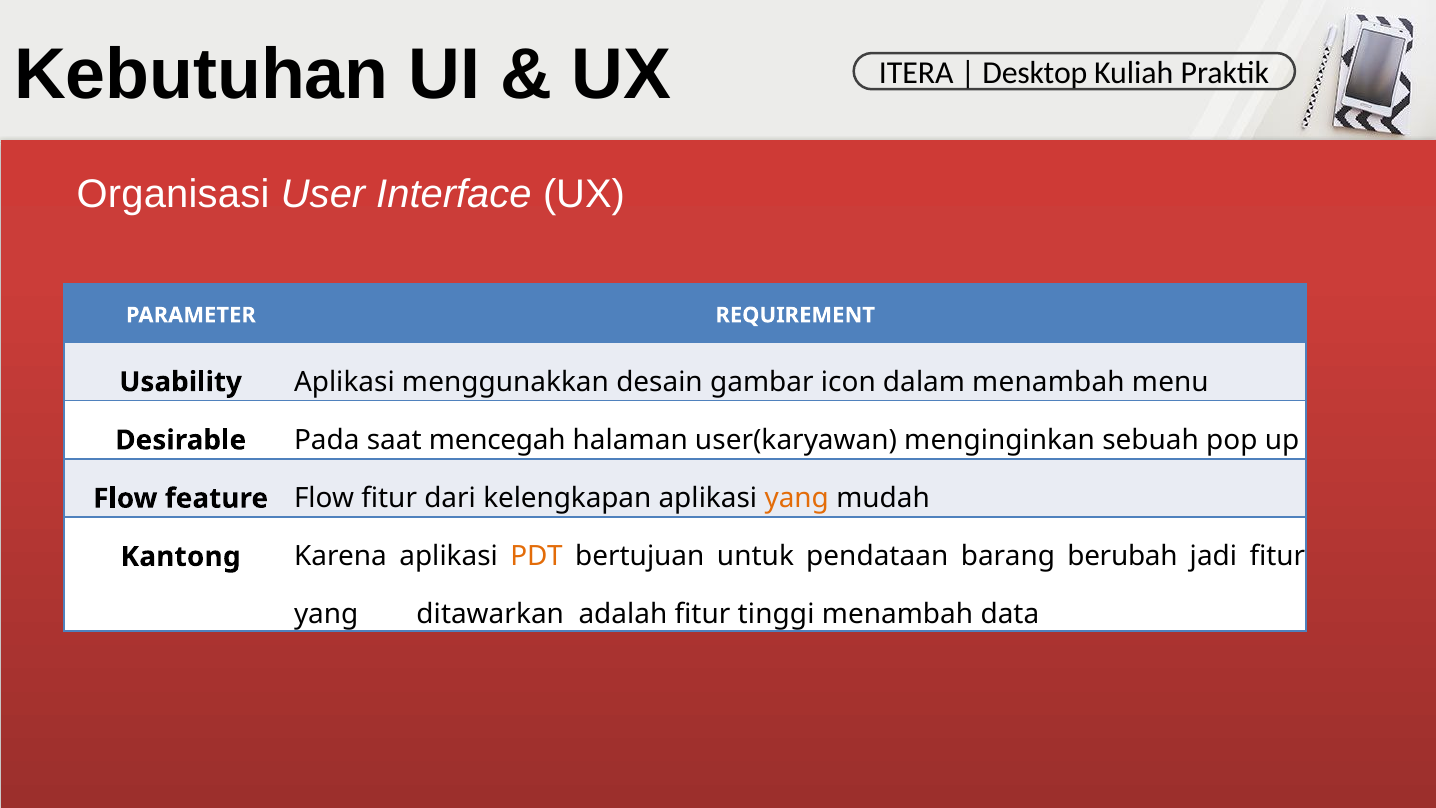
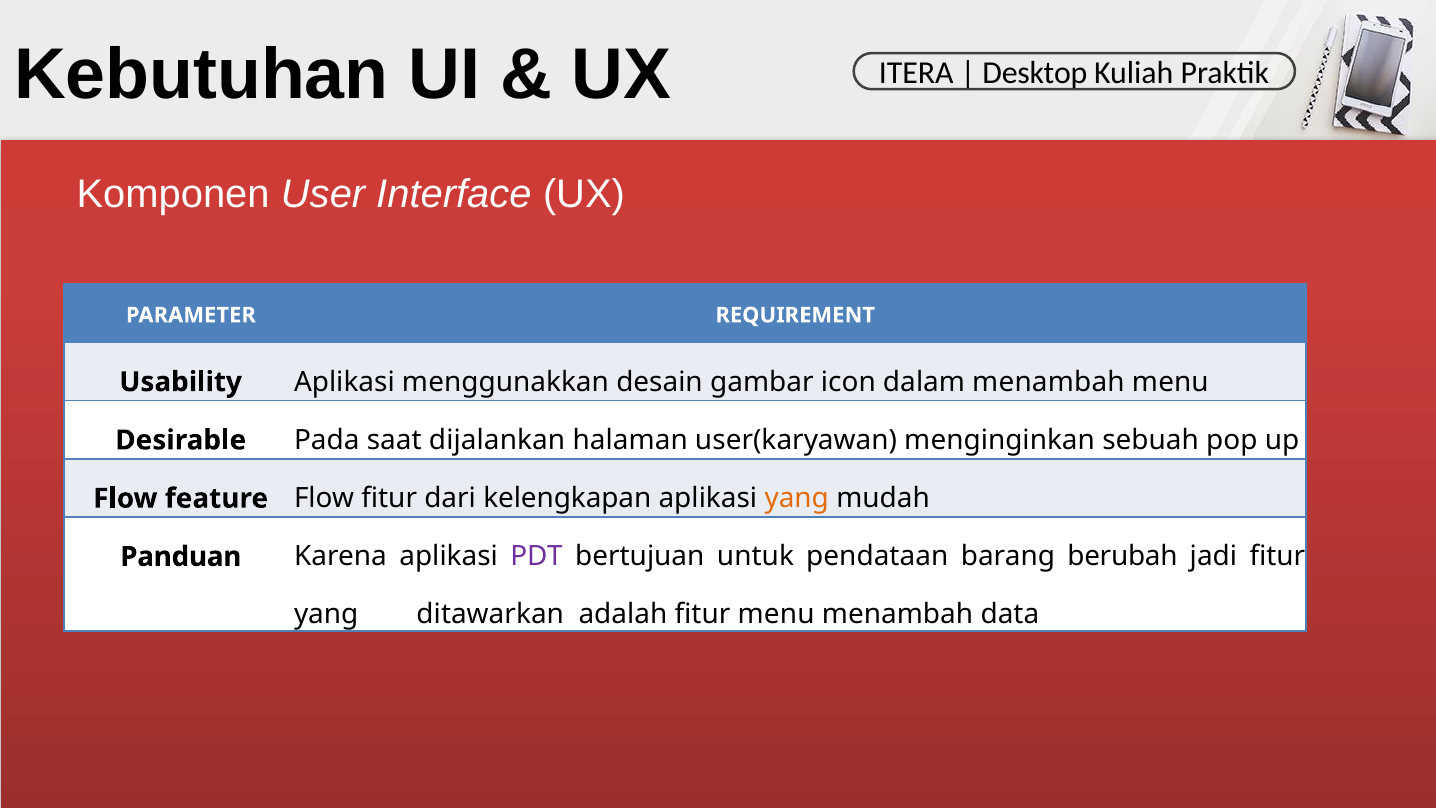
Organisasi: Organisasi -> Komponen
mencegah: mencegah -> dijalankan
Kantong: Kantong -> Panduan
PDT colour: orange -> purple
fitur tinggi: tinggi -> menu
